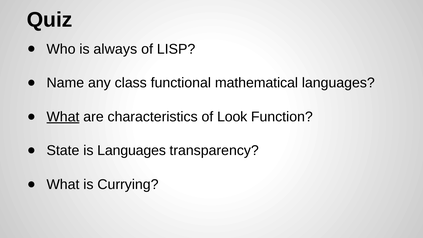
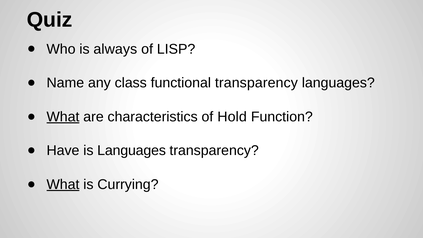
functional mathematical: mathematical -> transparency
Look: Look -> Hold
State: State -> Have
What at (63, 184) underline: none -> present
